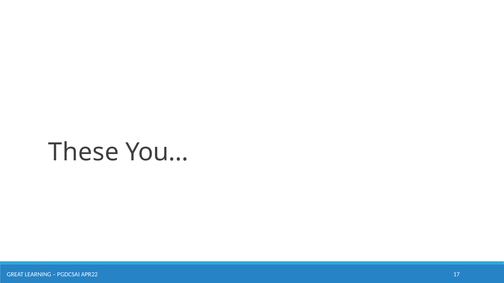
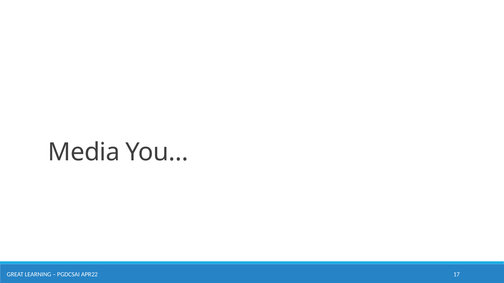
These: These -> Media
